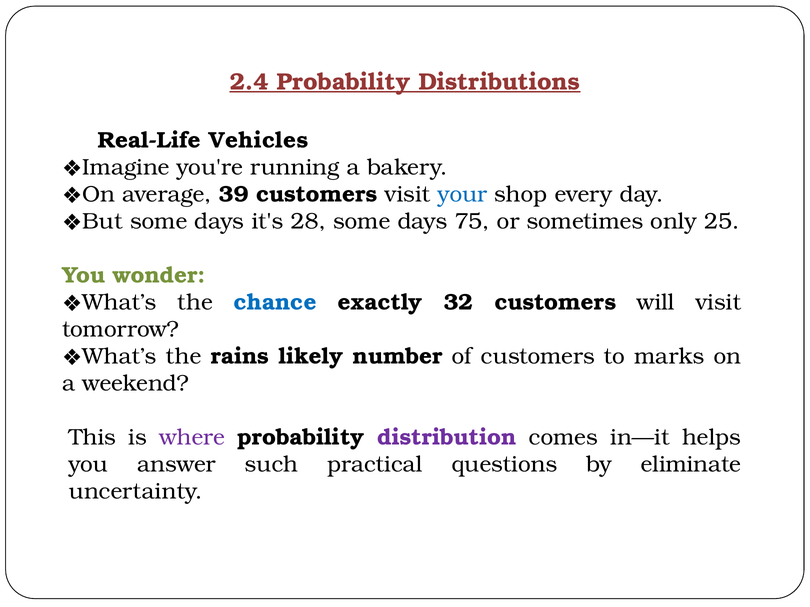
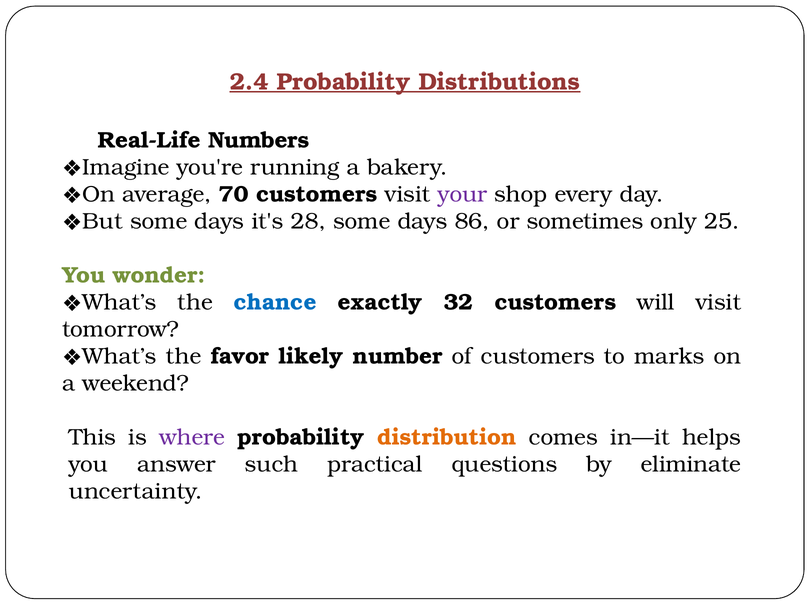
Vehicles: Vehicles -> Numbers
39: 39 -> 70
your colour: blue -> purple
75: 75 -> 86
rains: rains -> favor
distribution colour: purple -> orange
